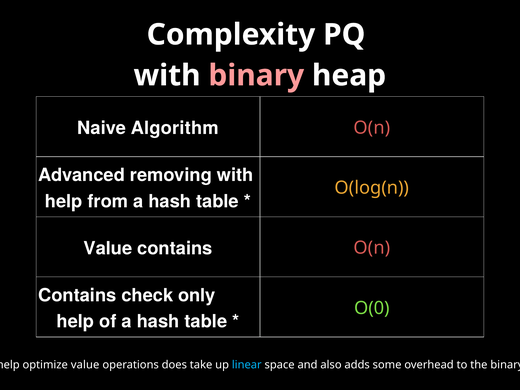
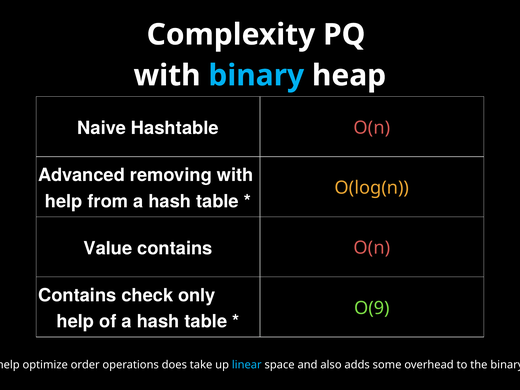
binary at (256, 75) colour: pink -> light blue
Algorithm: Algorithm -> Hashtable
O(0: O(0 -> O(9
optimize value: value -> order
